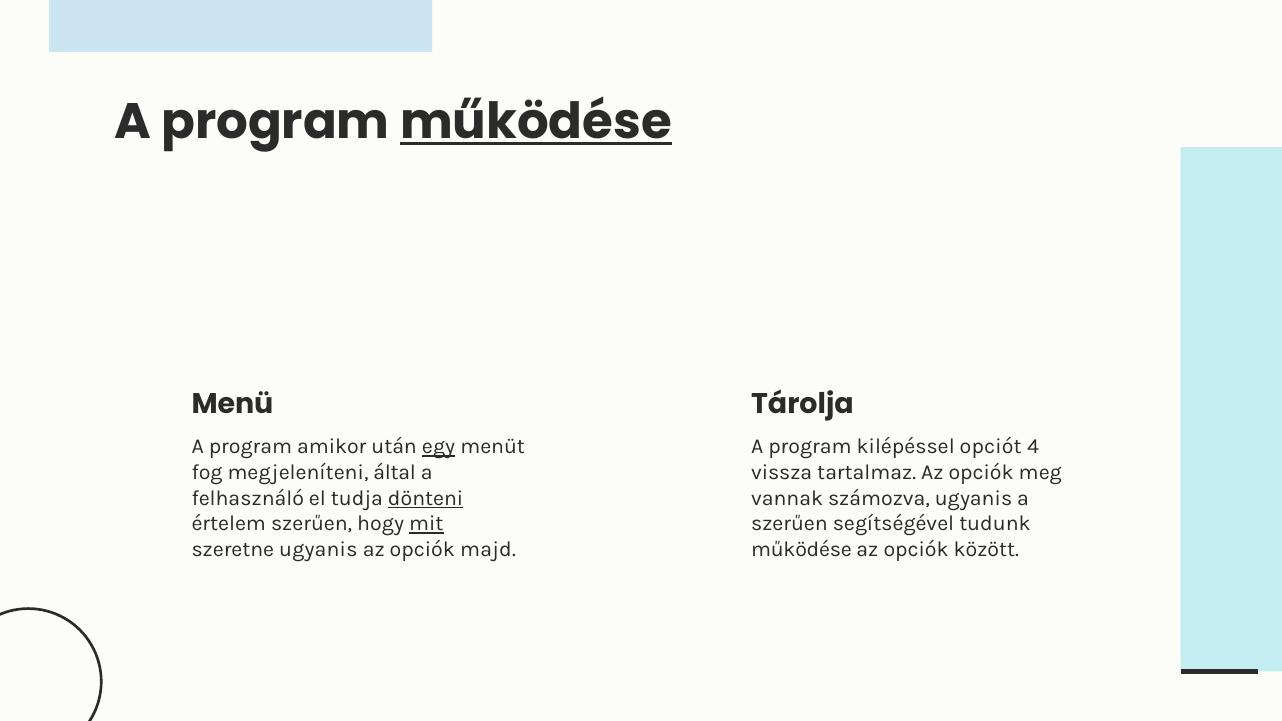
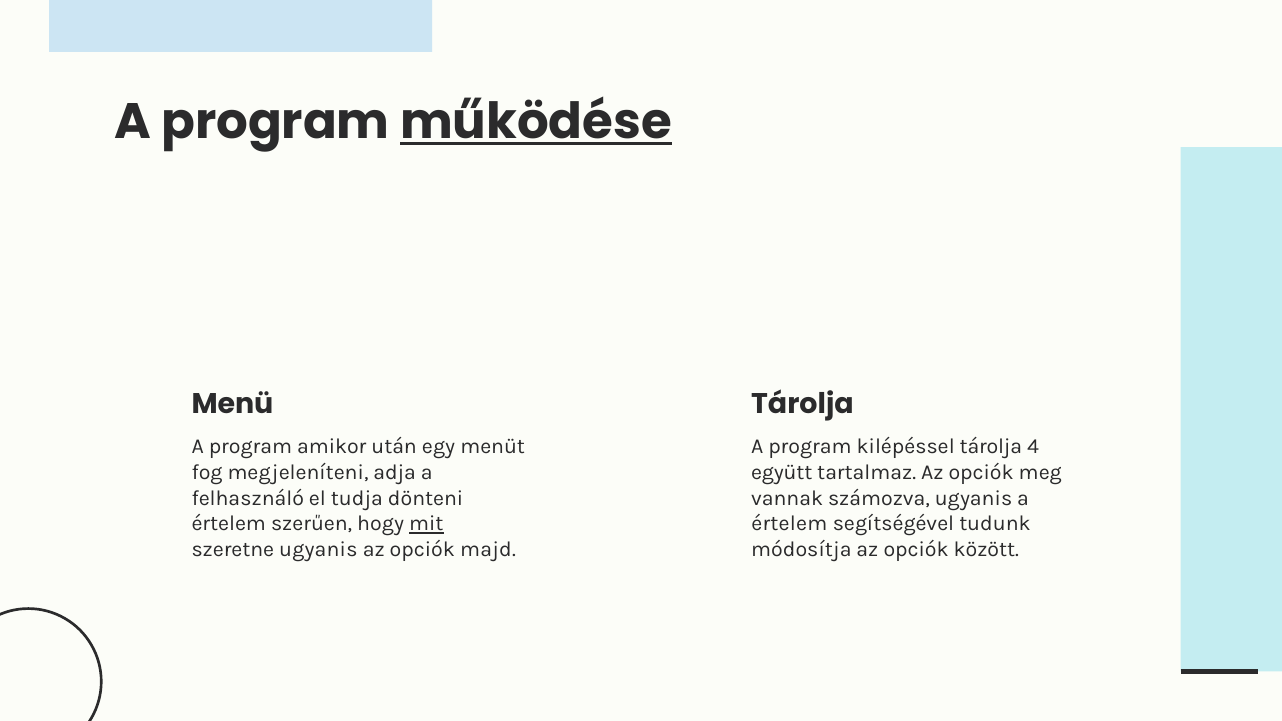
egy underline: present -> none
kilépéssel opciót: opciót -> tárolja
által: által -> adja
vissza: vissza -> együtt
dönteni underline: present -> none
szerűen at (789, 524): szerűen -> értelem
működése at (801, 550): működése -> módosítja
